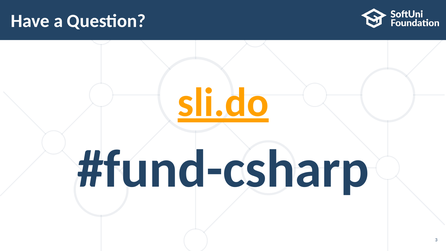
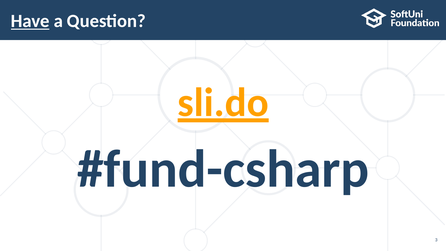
Have underline: none -> present
